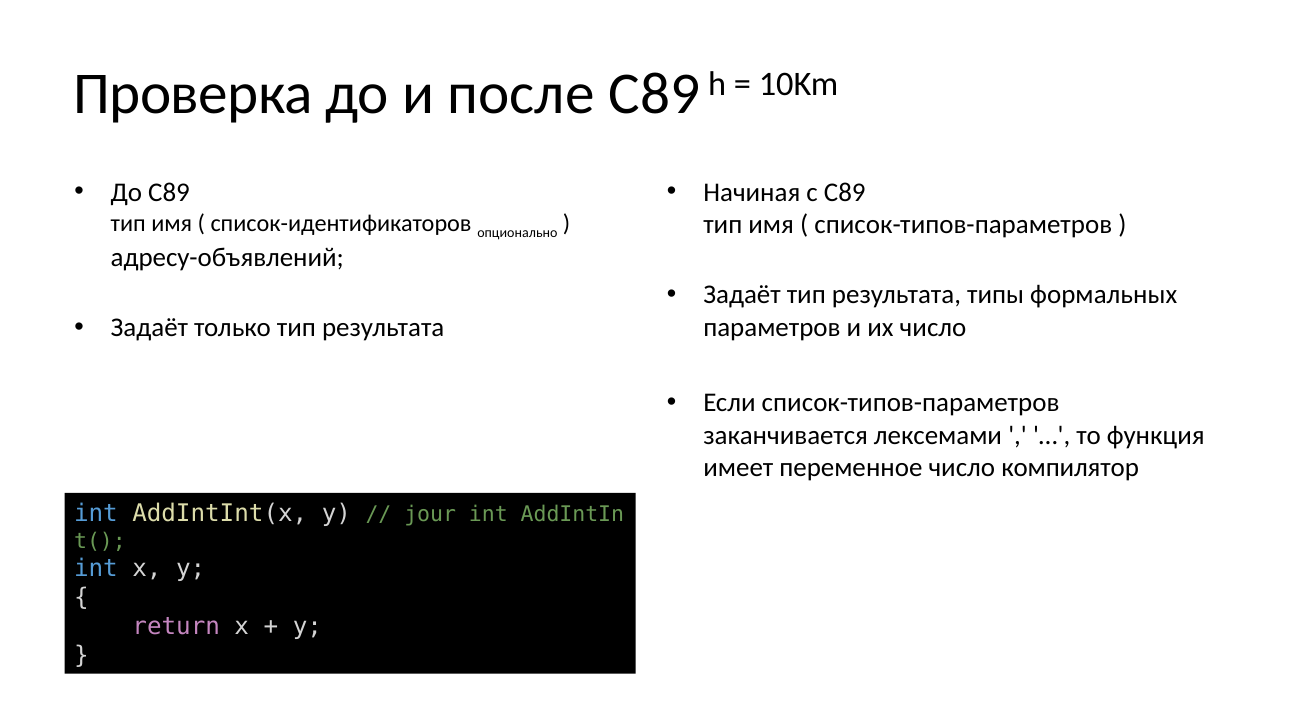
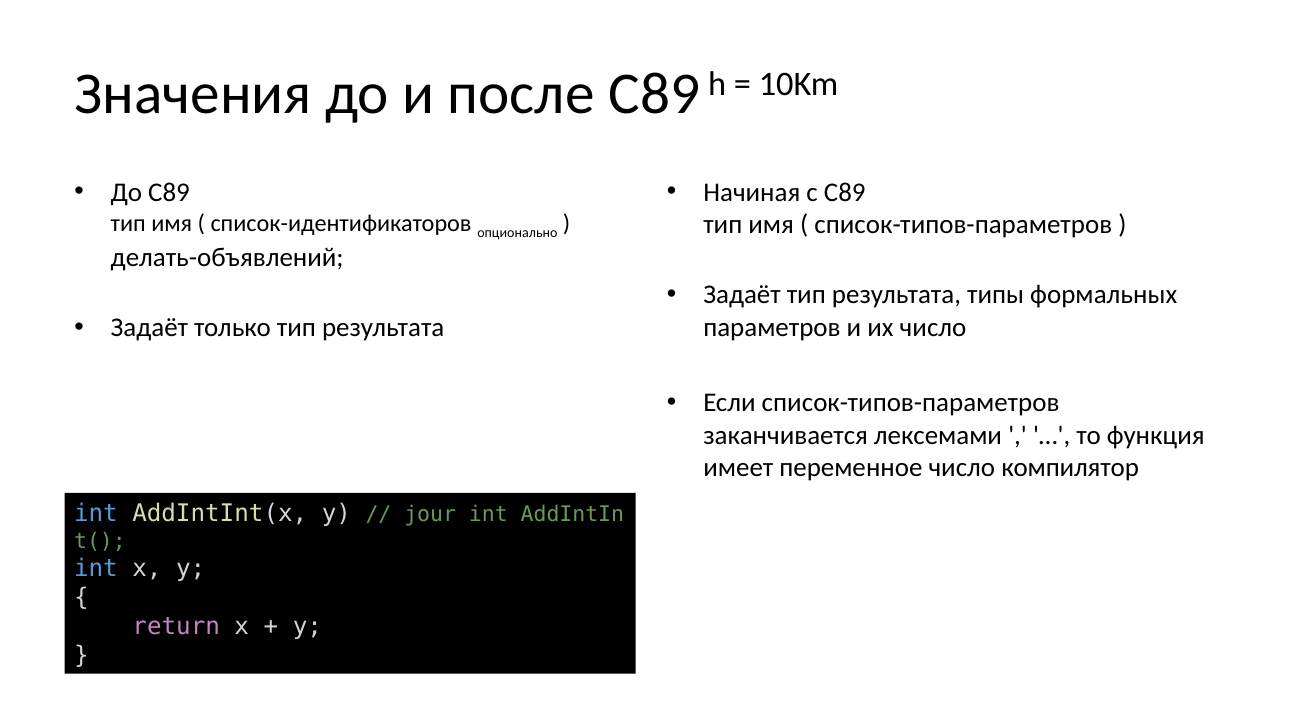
Проверка: Проверка -> Значения
адресу-объявлений: адресу-объявлений -> делать-объявлений
